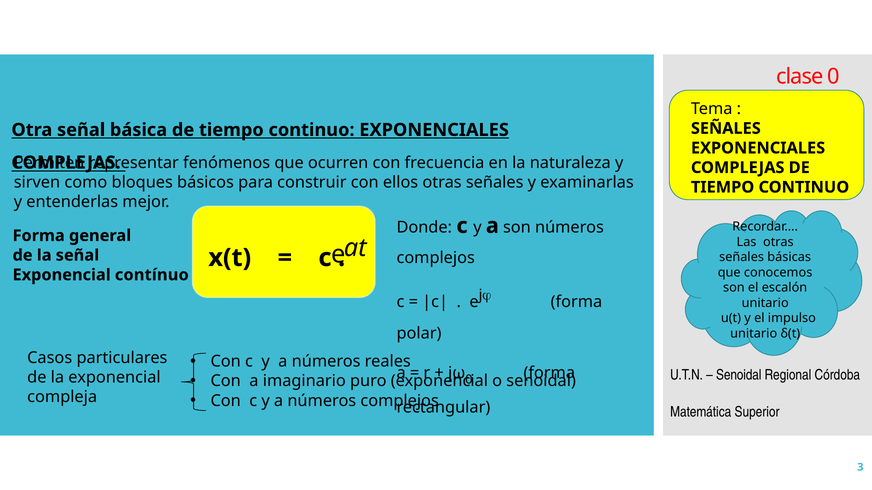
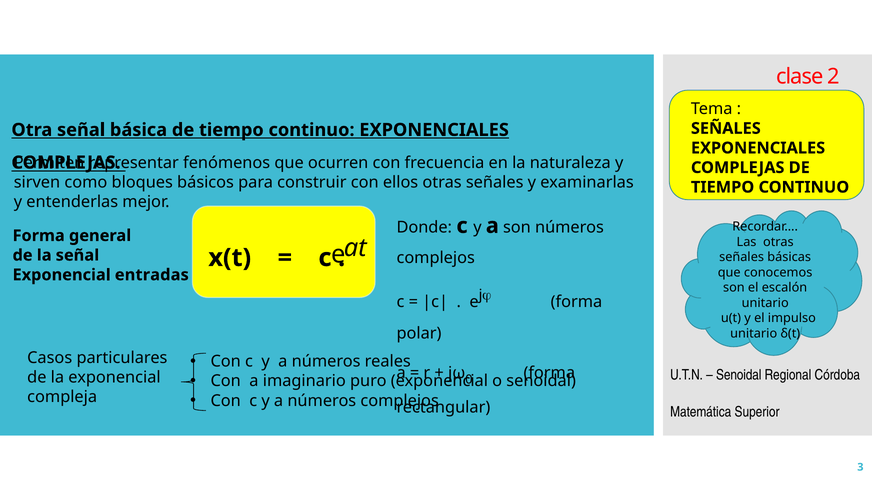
clase 0: 0 -> 2
contínuo: contínuo -> entradas
